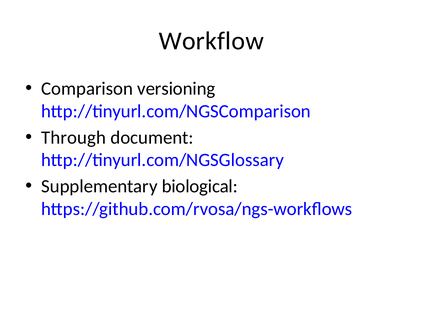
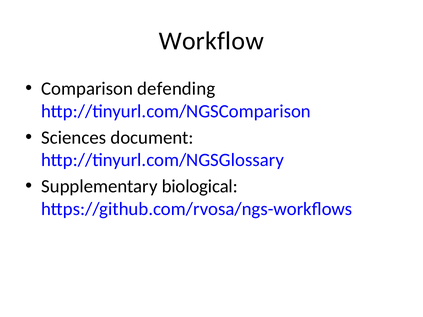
versioning: versioning -> defending
Through: Through -> Sciences
